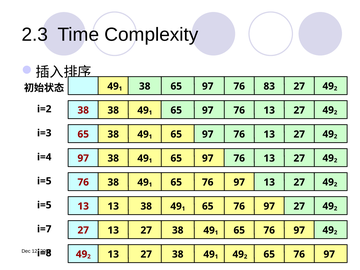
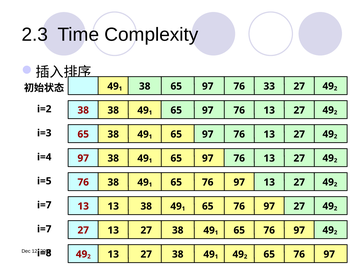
83: 83 -> 33
i=5 at (44, 205): i=5 -> i=7
